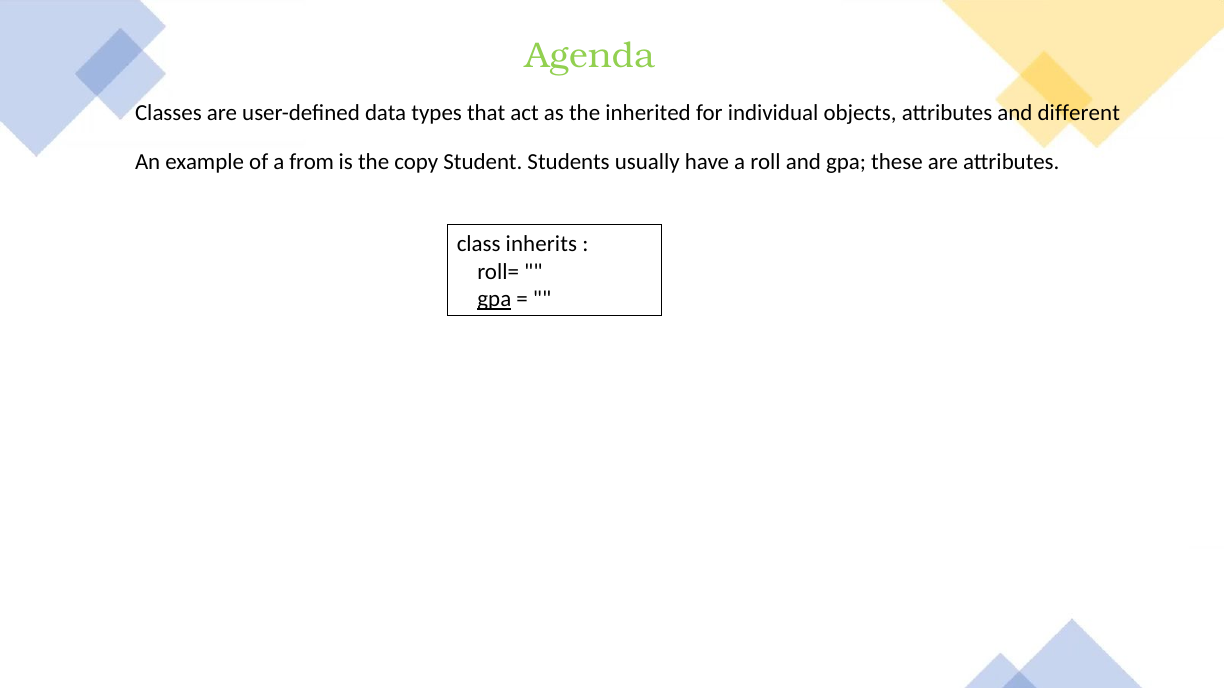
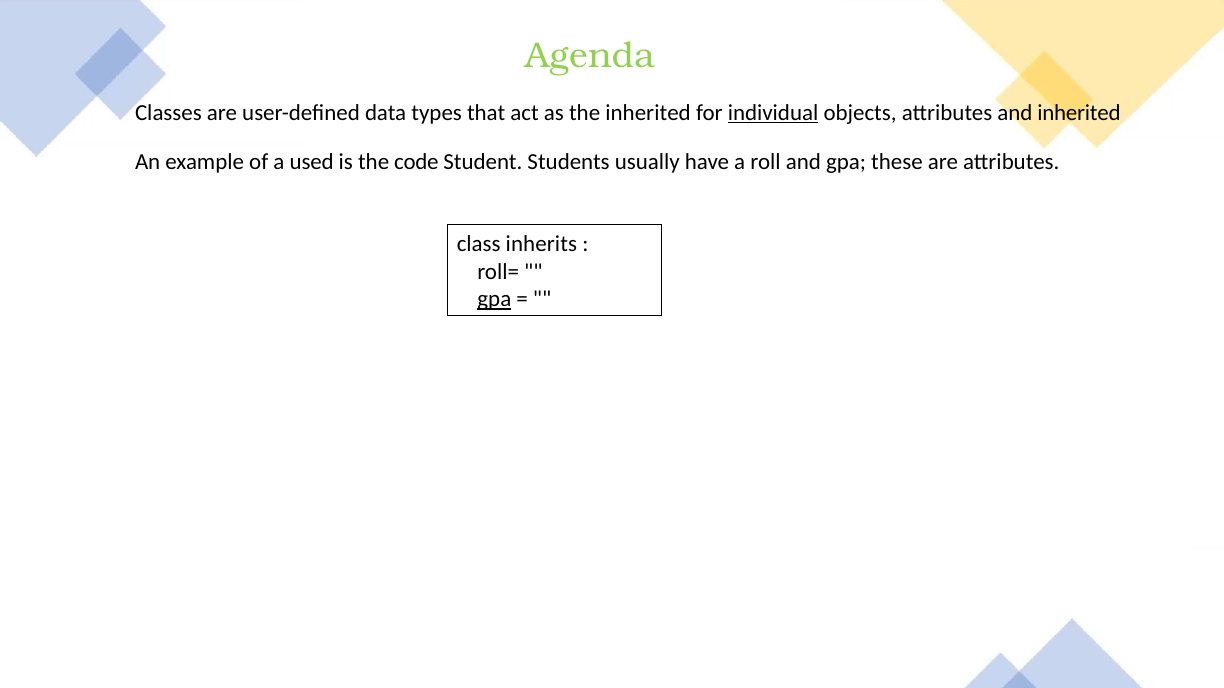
individual underline: none -> present
and different: different -> inherited
from: from -> used
copy: copy -> code
